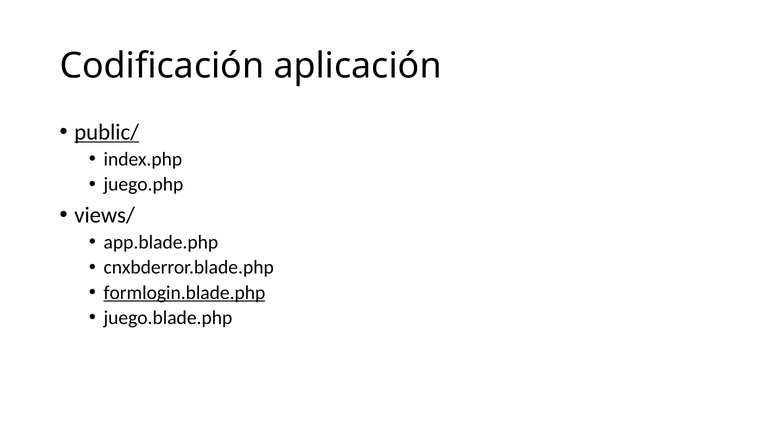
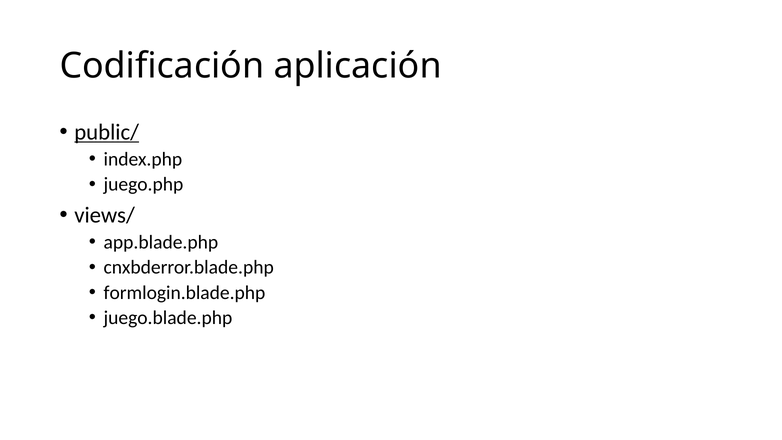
formlogin.blade.php underline: present -> none
